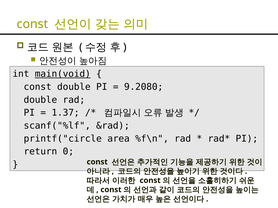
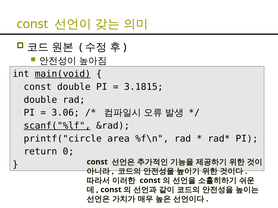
9.2080: 9.2080 -> 3.1815
1.37: 1.37 -> 3.06
scanf("%lf underline: none -> present
